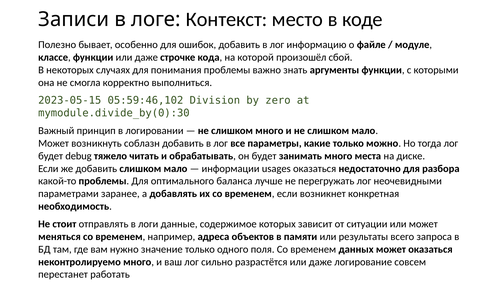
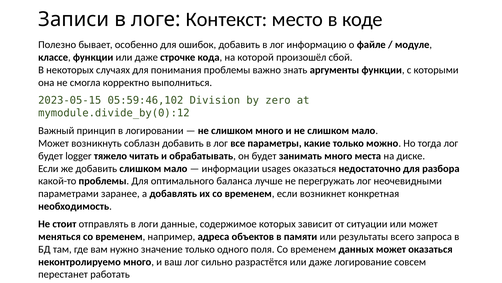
mymodule.divide_by(0):30: mymodule.divide_by(0):30 -> mymodule.divide_by(0):12
debug: debug -> logger
